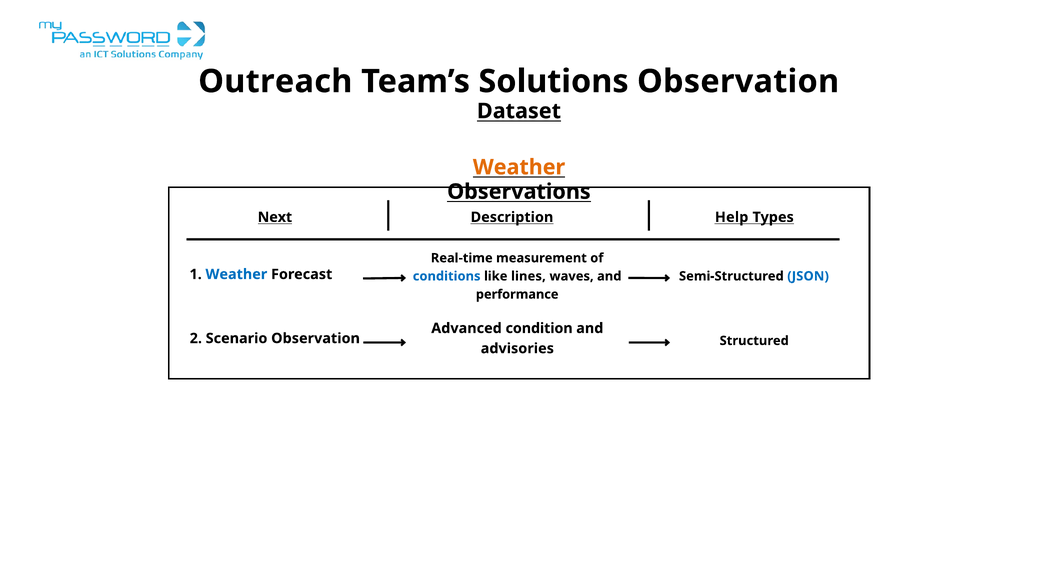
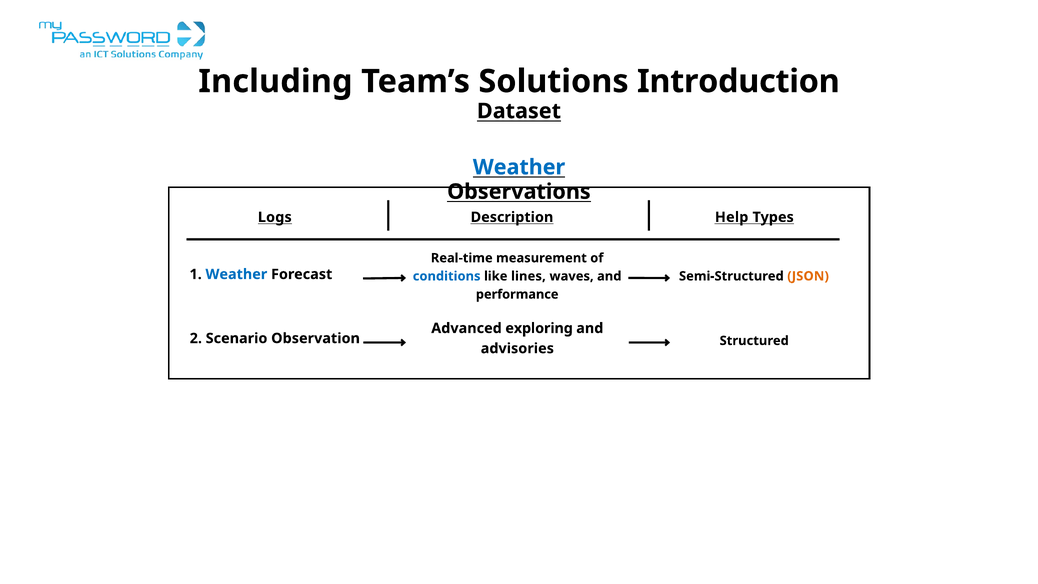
Outreach: Outreach -> Including
Solutions Observation: Observation -> Introduction
Weather at (519, 167) colour: orange -> blue
Next: Next -> Logs
JSON colour: blue -> orange
condition: condition -> exploring
